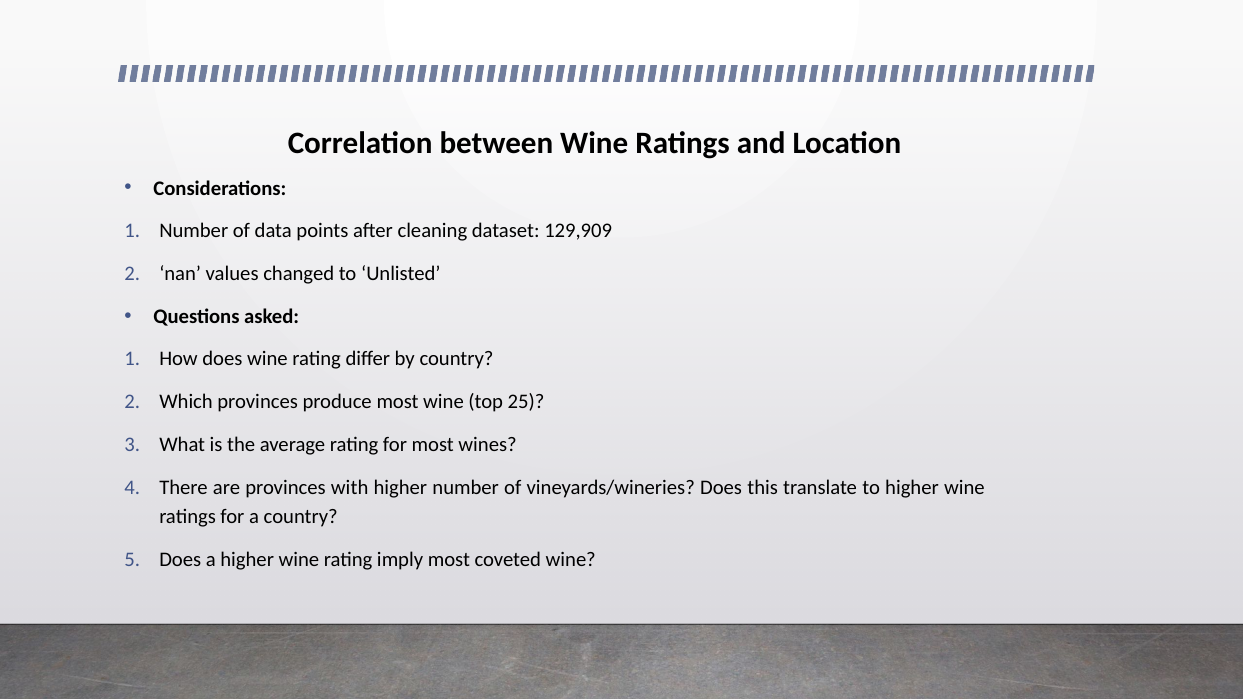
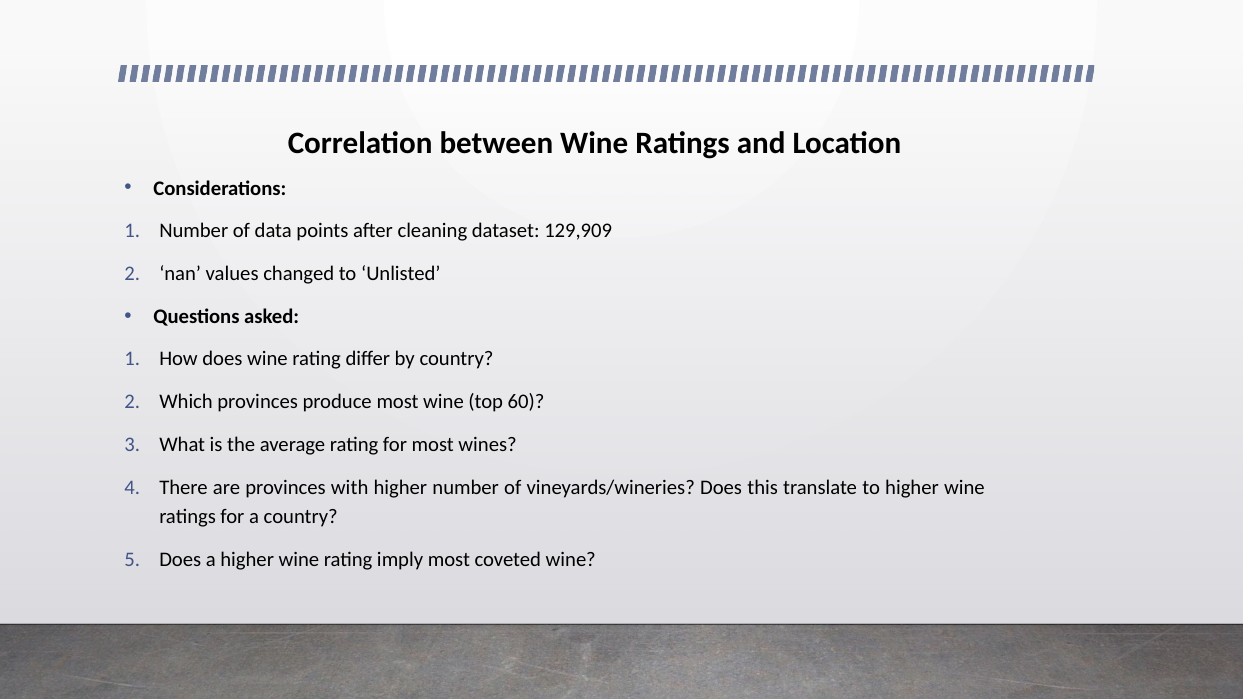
25: 25 -> 60
